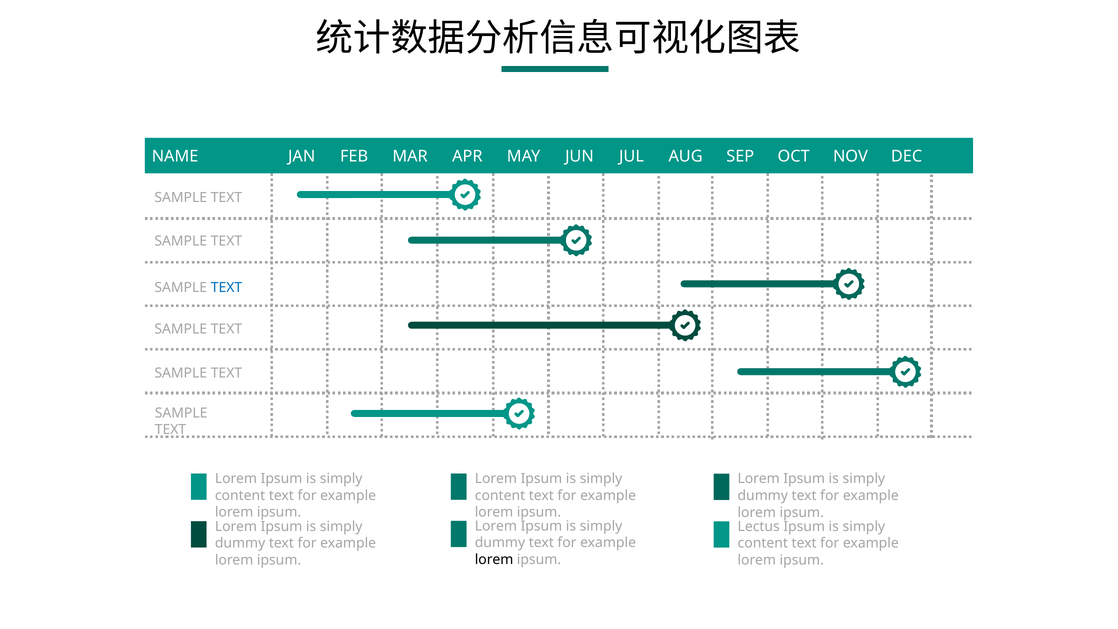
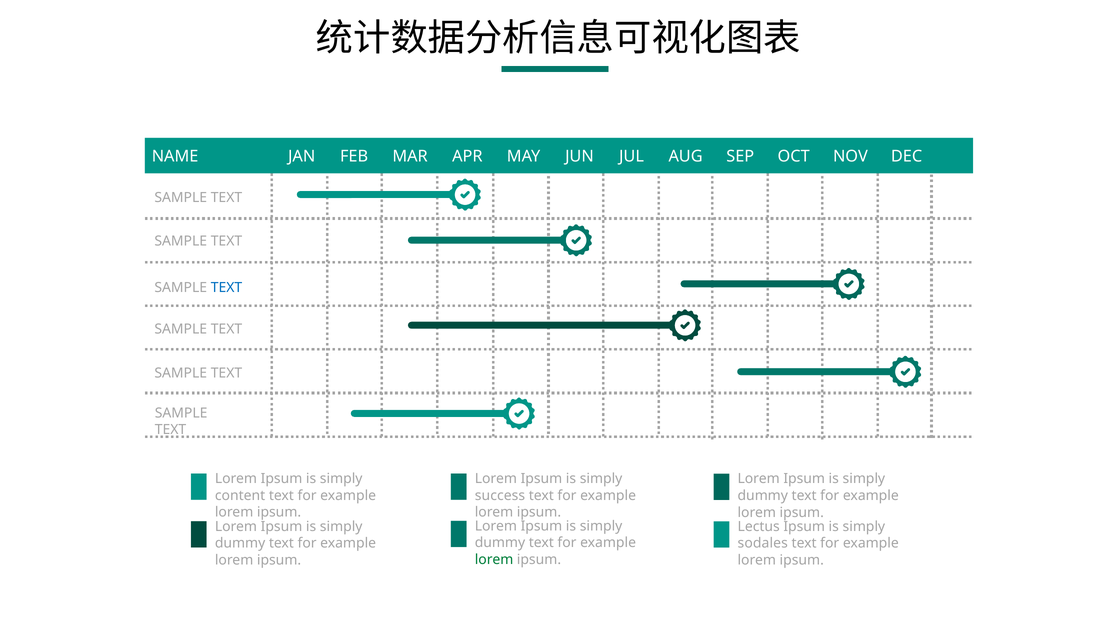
content at (500, 495): content -> success
content at (763, 543): content -> sodales
lorem at (494, 559) colour: black -> green
